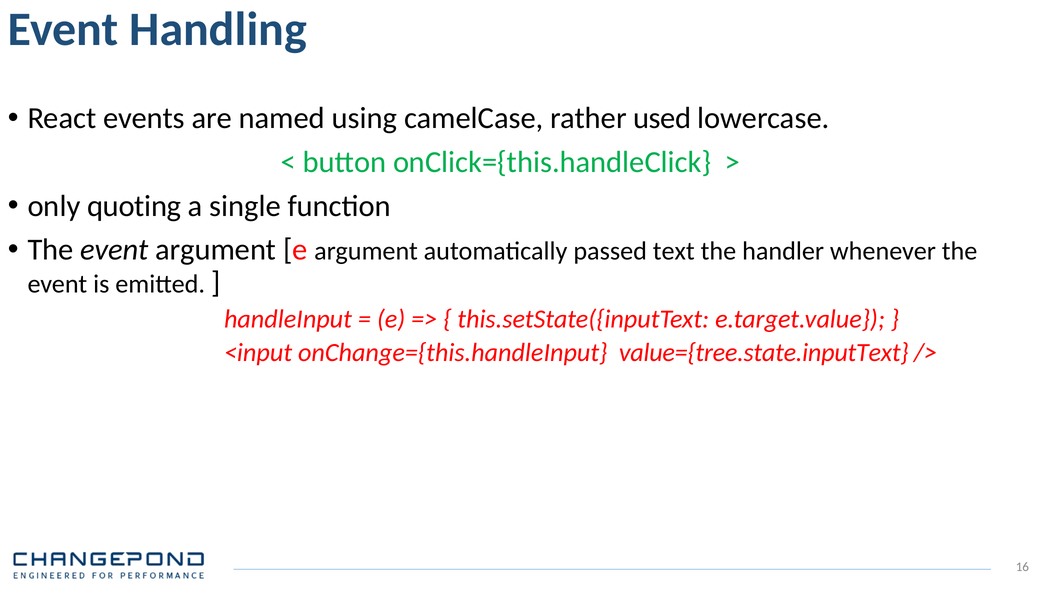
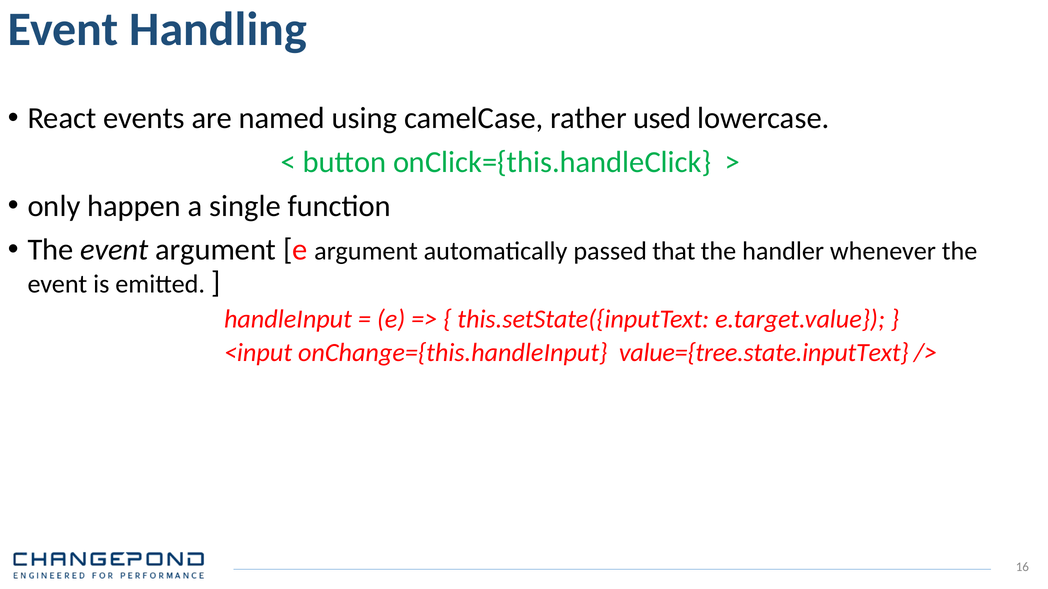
quoting: quoting -> happen
text: text -> that
